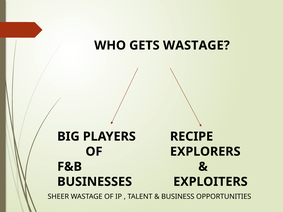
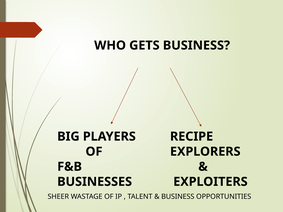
GETS WASTAGE: WASTAGE -> BUSINESS
